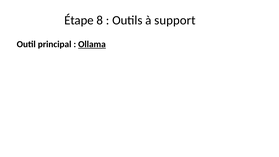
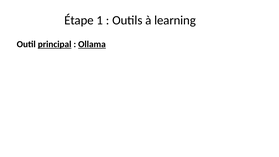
8: 8 -> 1
support: support -> learning
principal underline: none -> present
